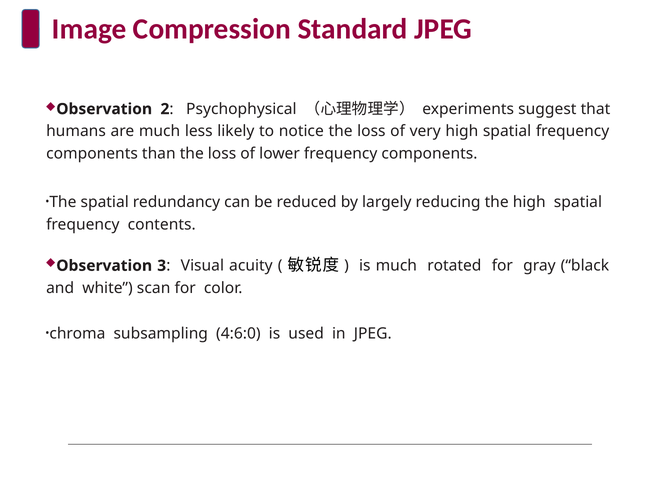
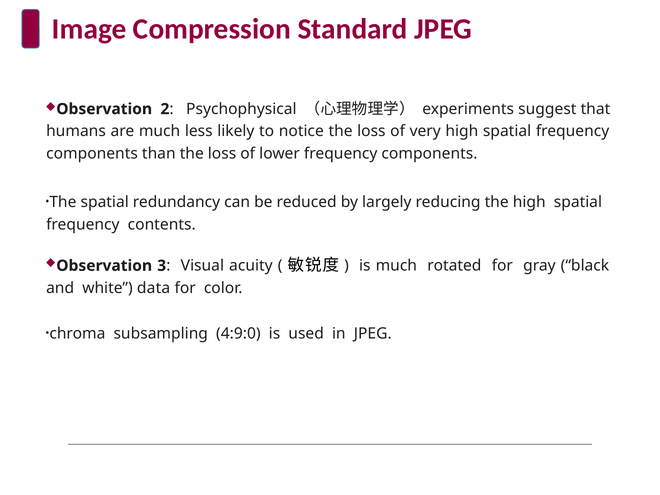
scan: scan -> data
4:6:0: 4:6:0 -> 4:9:0
